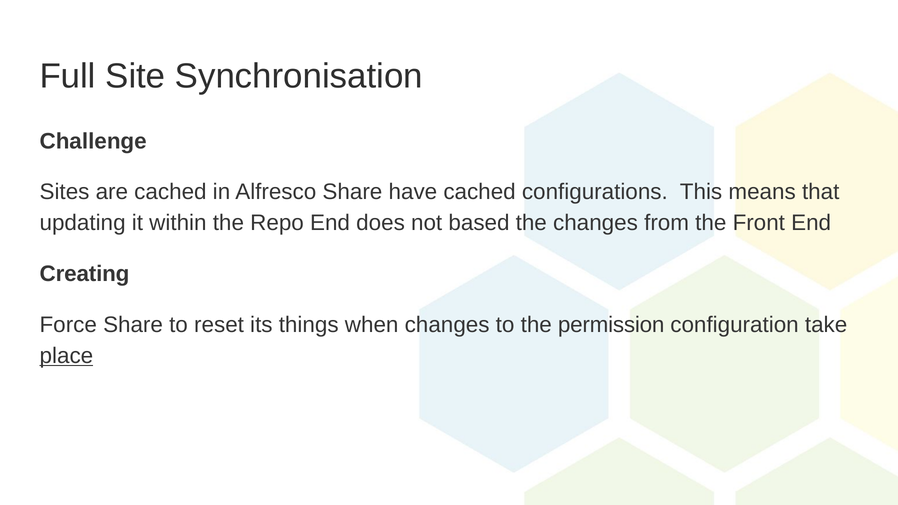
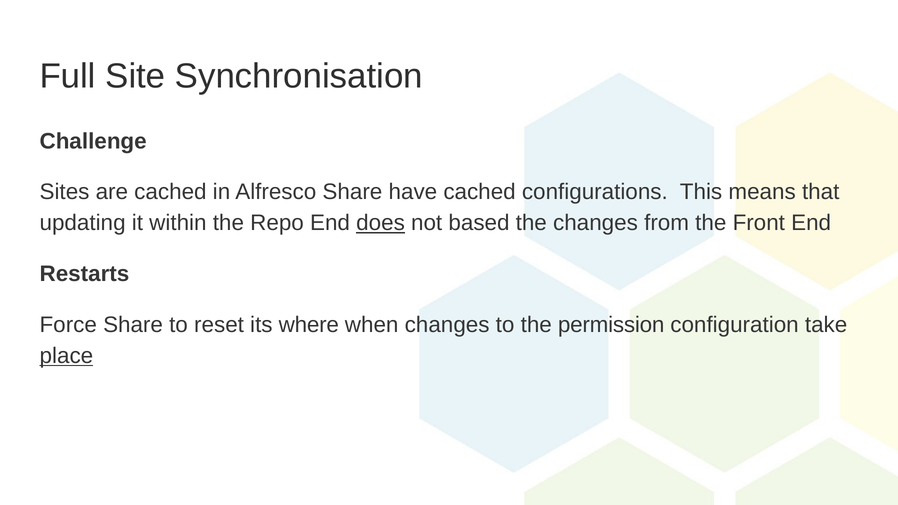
does underline: none -> present
Creating: Creating -> Restarts
things: things -> where
